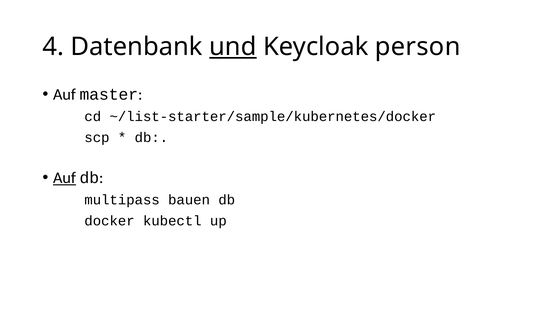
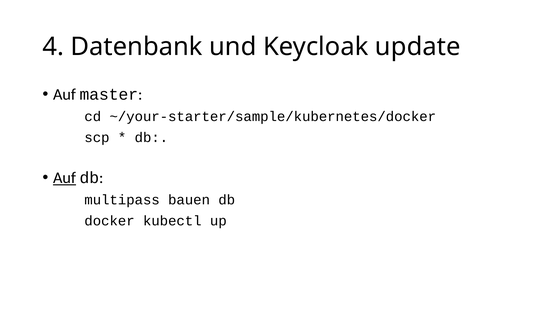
und underline: present -> none
person: person -> update
~/list-starter/sample/kubernetes/docker: ~/list-starter/sample/kubernetes/docker -> ~/your-starter/sample/kubernetes/docker
